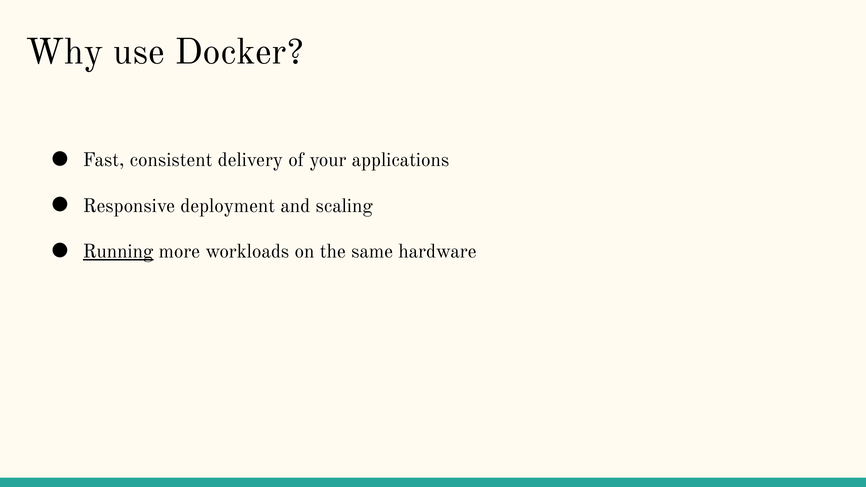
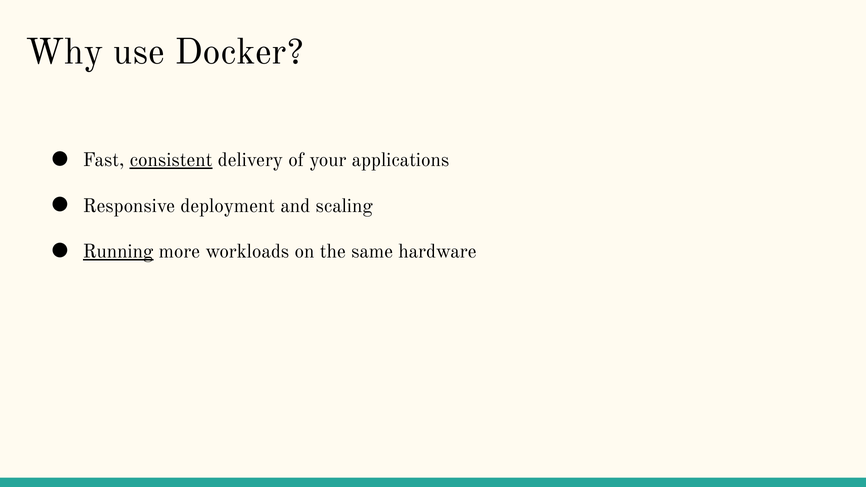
consistent underline: none -> present
